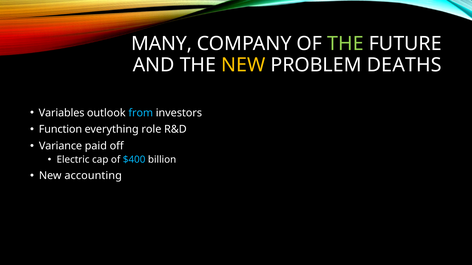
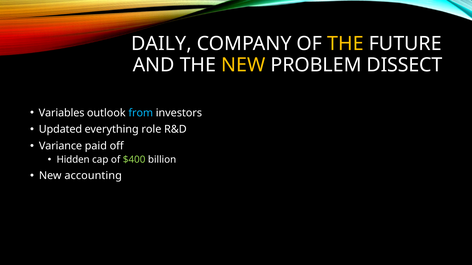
MANY: MANY -> DAILY
THE at (346, 44) colour: light green -> yellow
DEATHS: DEATHS -> DISSECT
Function: Function -> Updated
Electric: Electric -> Hidden
$400 colour: light blue -> light green
